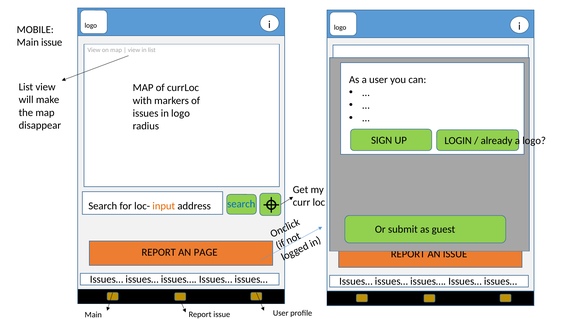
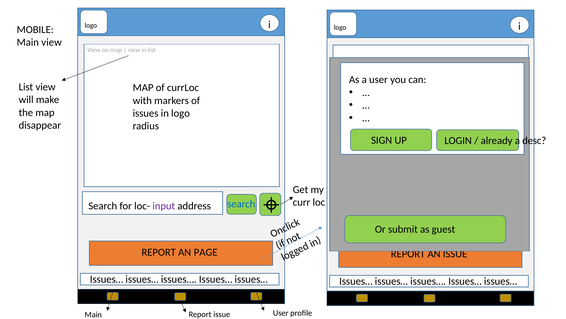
Main issue: issue -> view
a logo: logo -> desc
input at (164, 206) colour: orange -> purple
